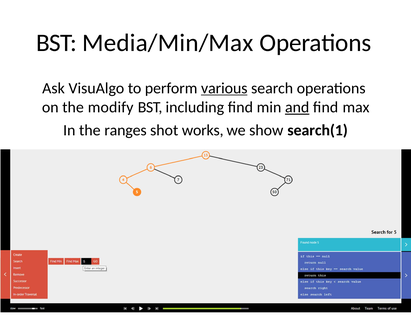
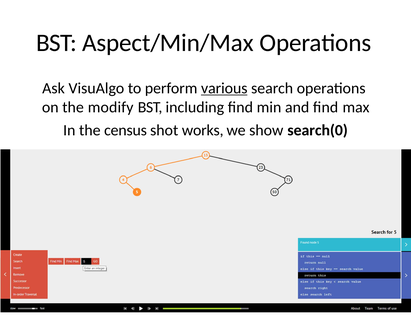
Media/Min/Max: Media/Min/Max -> Aspect/Min/Max
and underline: present -> none
ranges: ranges -> census
search(1: search(1 -> search(0
